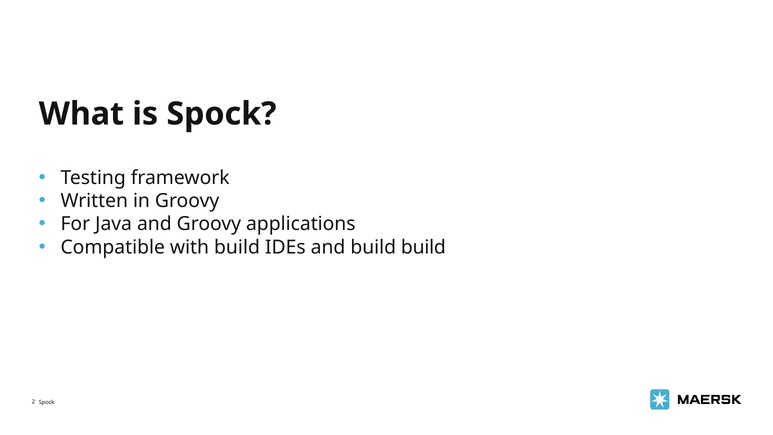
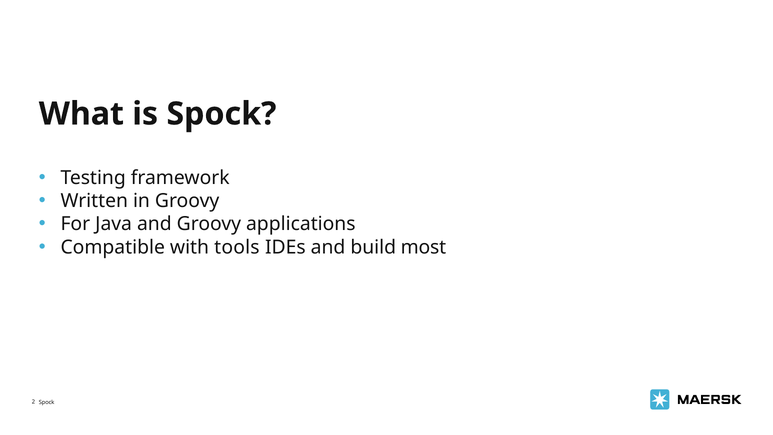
with build: build -> tools
build build: build -> most
